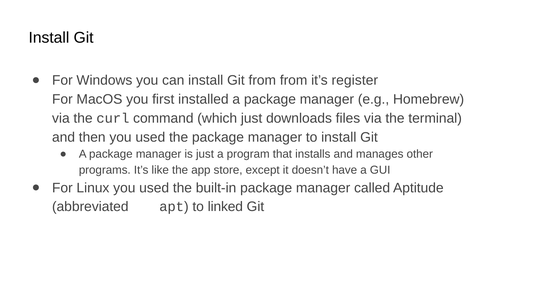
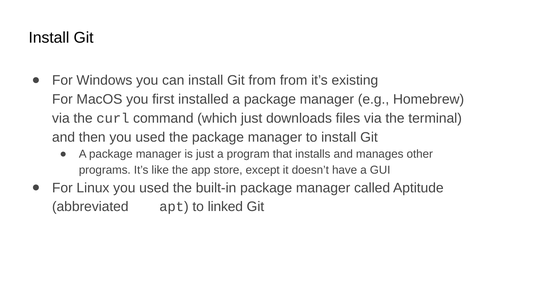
register: register -> existing
